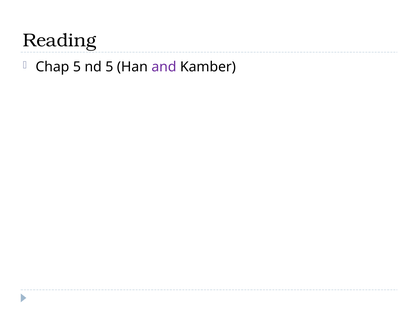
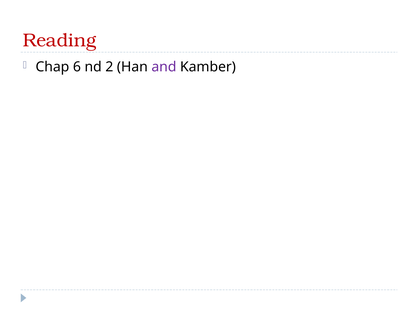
Reading colour: black -> red
Chap 5: 5 -> 6
nd 5: 5 -> 2
